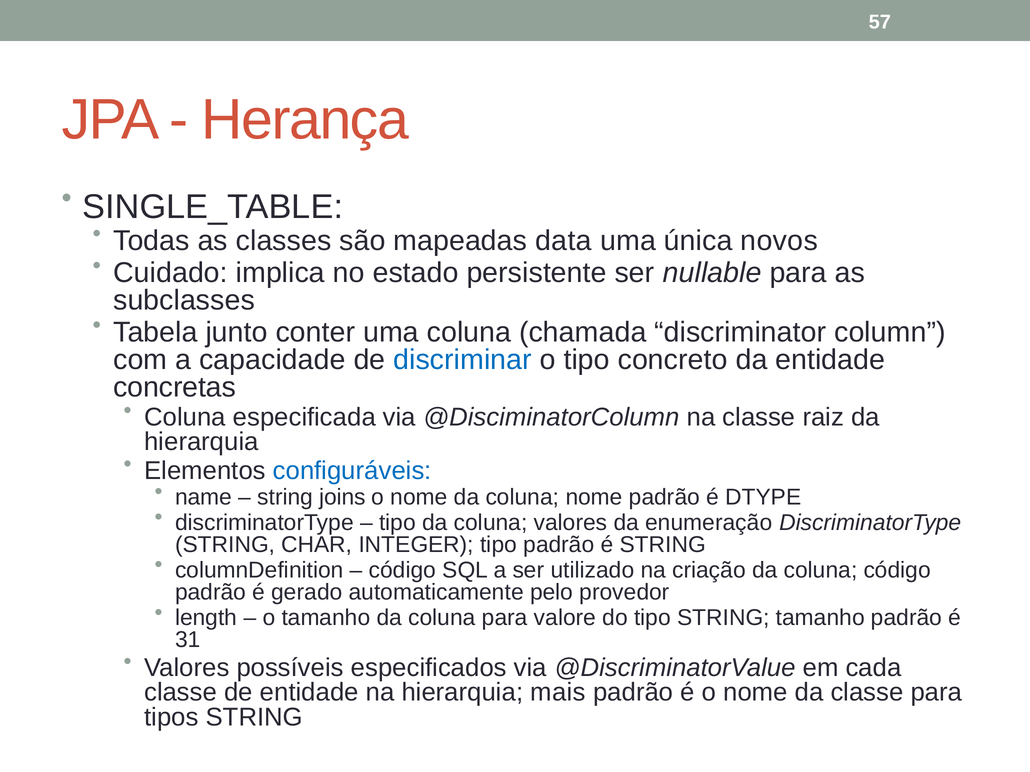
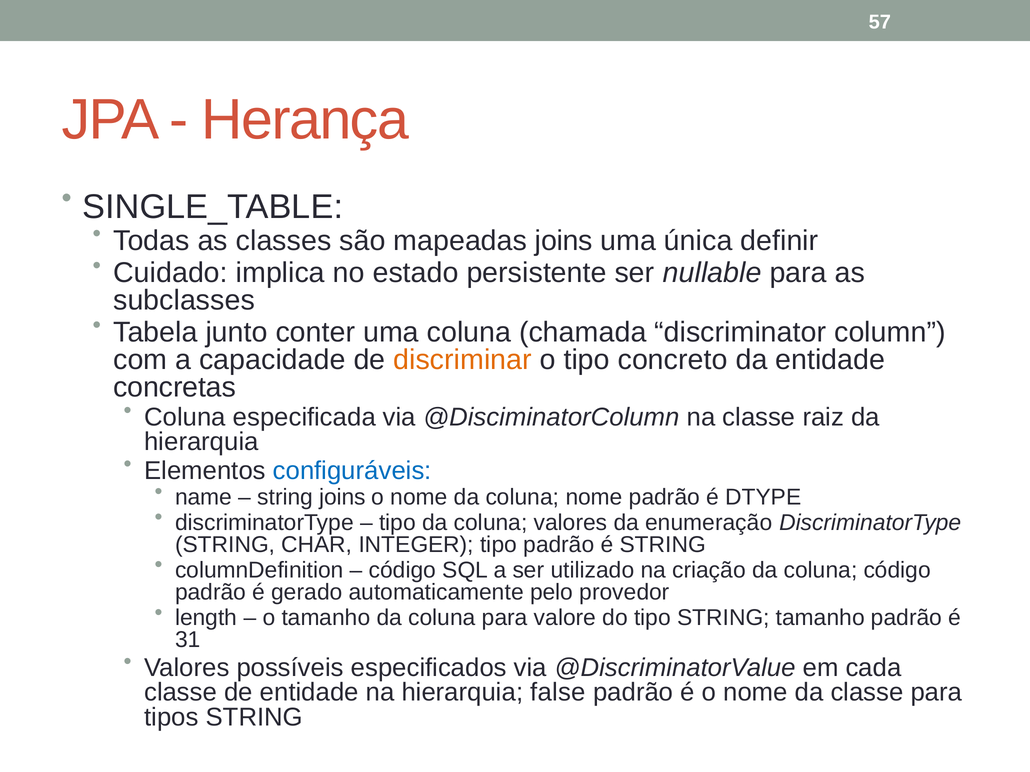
mapeadas data: data -> joins
novos: novos -> definir
discriminar colour: blue -> orange
mais: mais -> false
